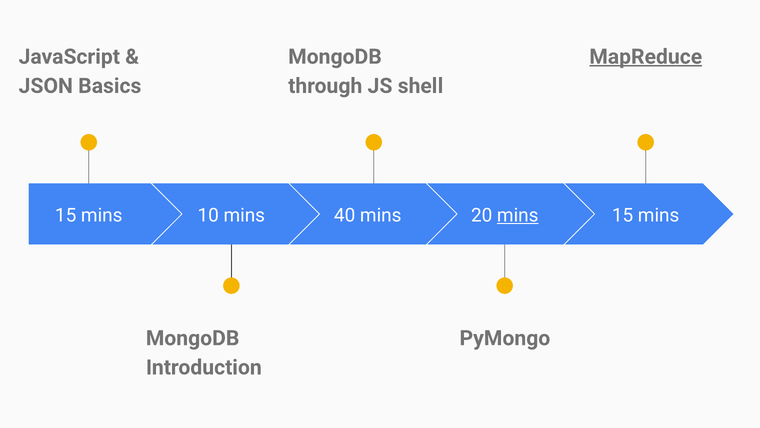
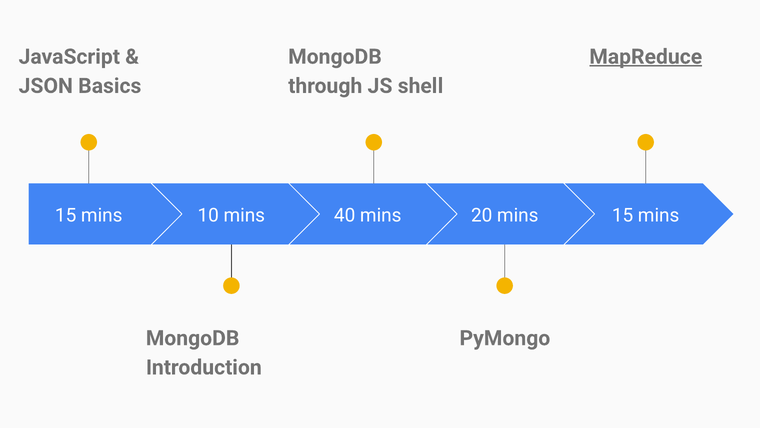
mins at (518, 215) underline: present -> none
